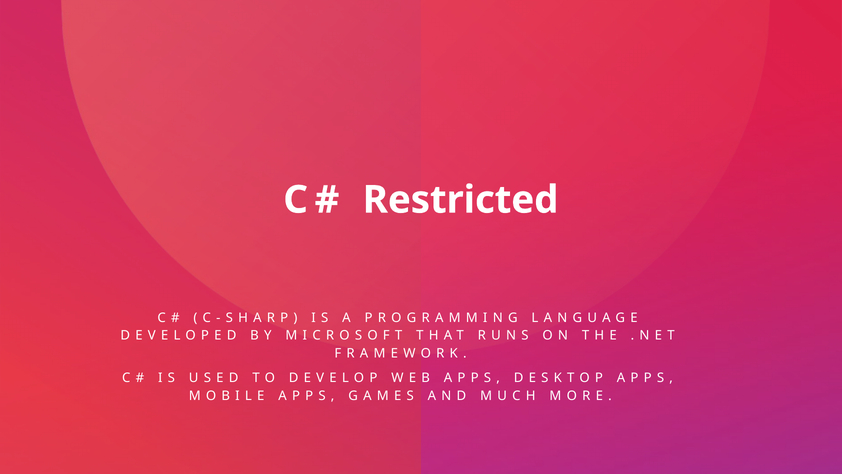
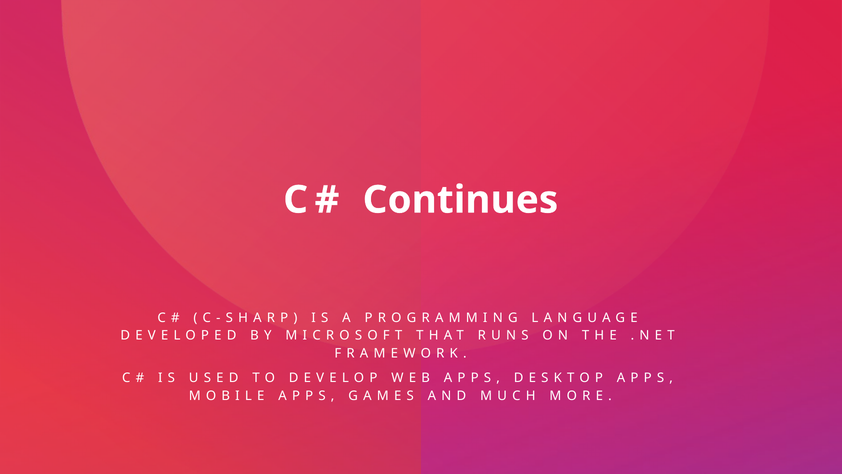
Restricted: Restricted -> Continues
